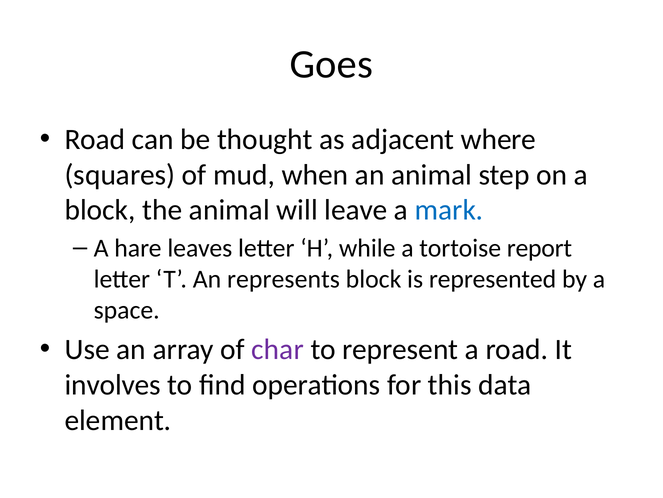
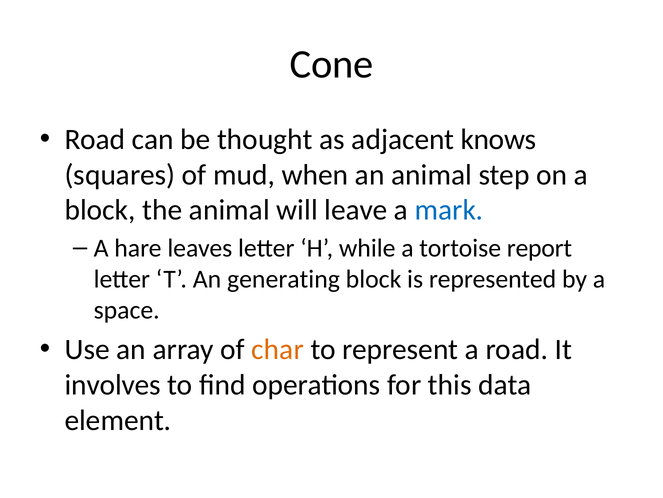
Goes: Goes -> Cone
where: where -> knows
represents: represents -> generating
char colour: purple -> orange
